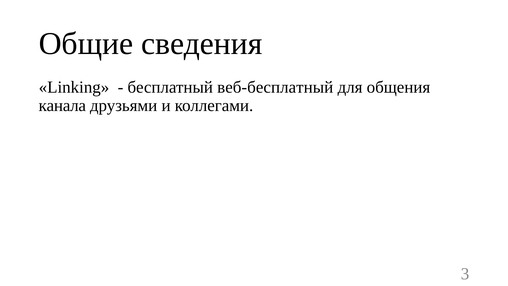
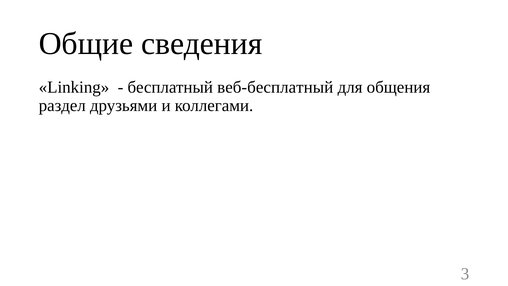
канала: канала -> раздел
